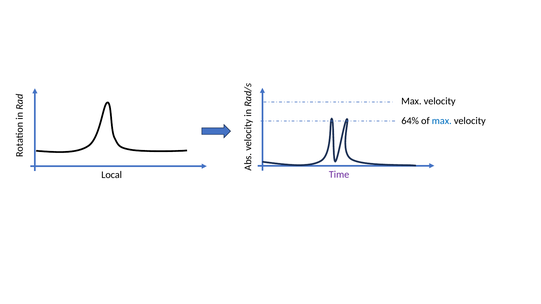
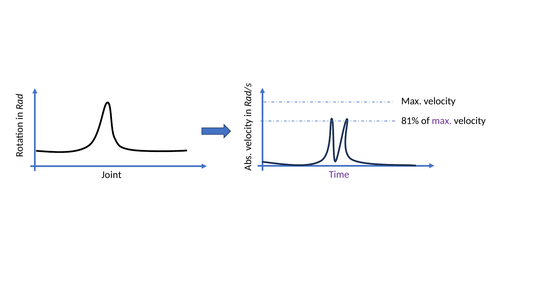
64%: 64% -> 81%
max at (442, 121) colour: blue -> purple
Local: Local -> Joint
